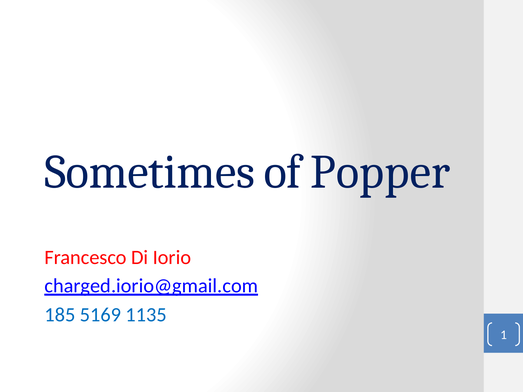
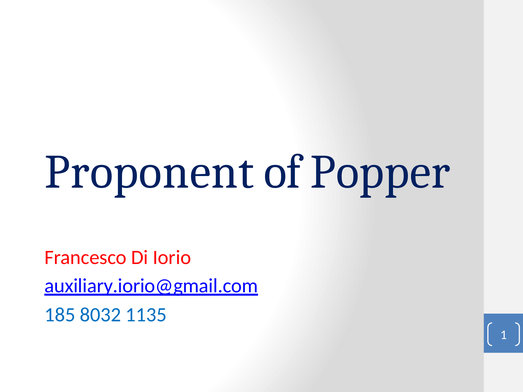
Sometimes: Sometimes -> Proponent
charged.iorio@gmail.com: charged.iorio@gmail.com -> auxiliary.iorio@gmail.com
5169: 5169 -> 8032
